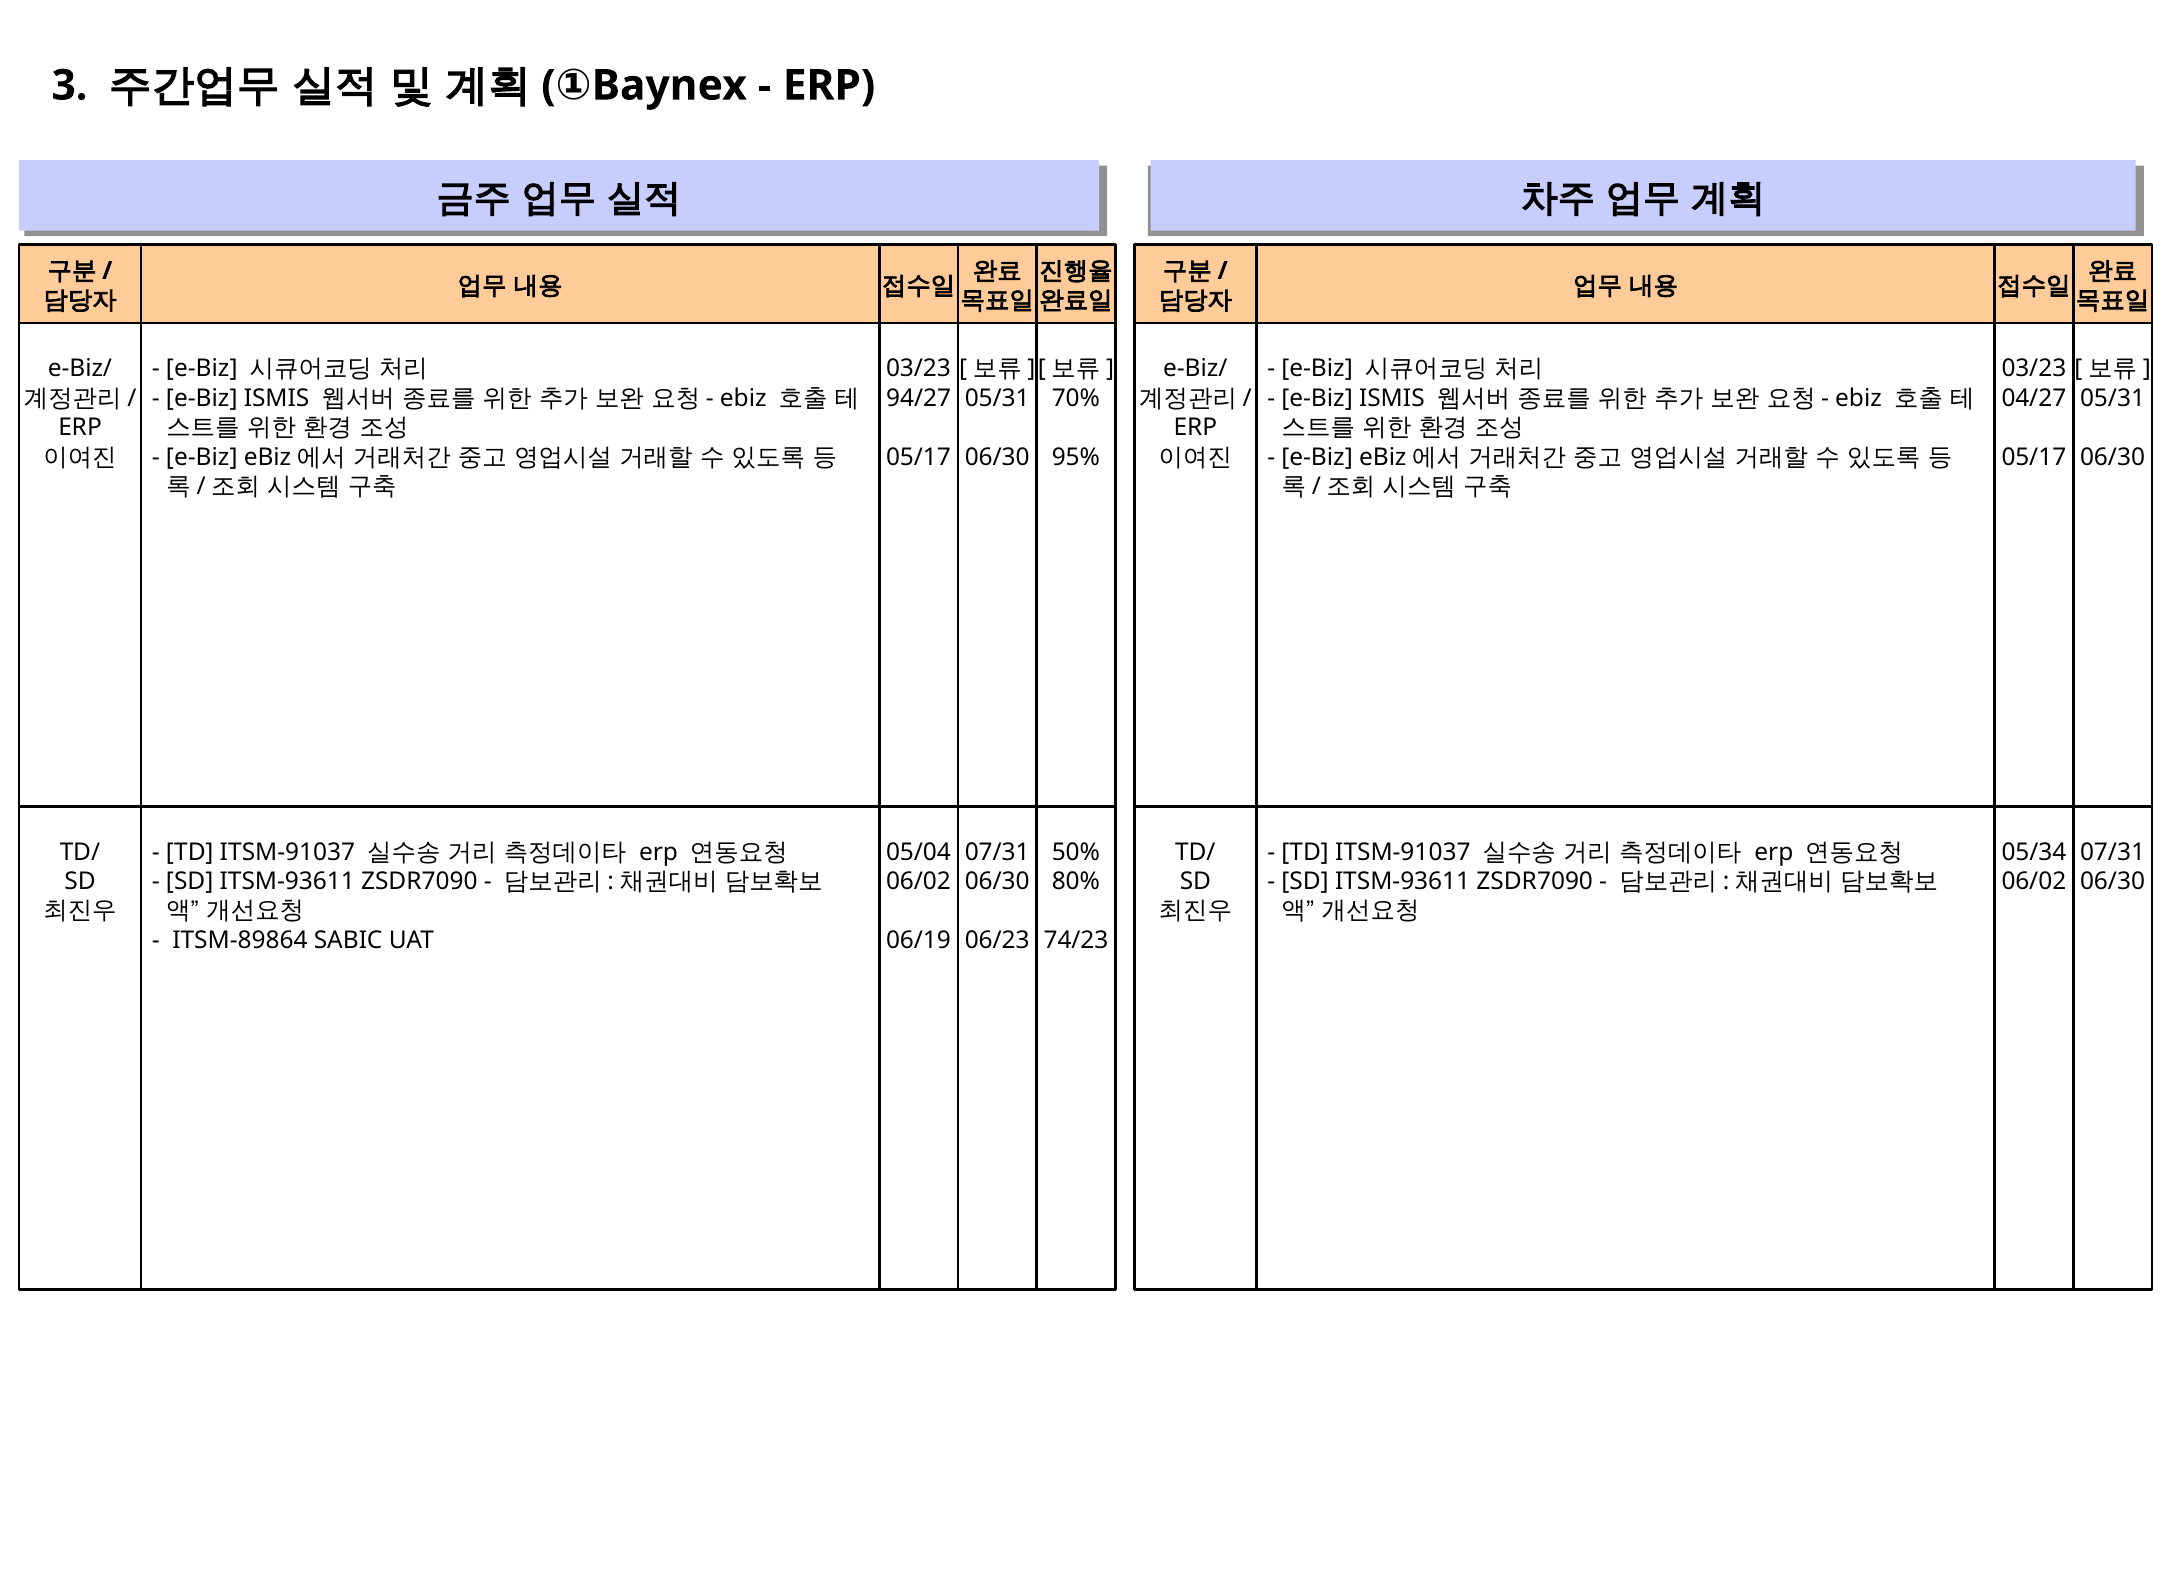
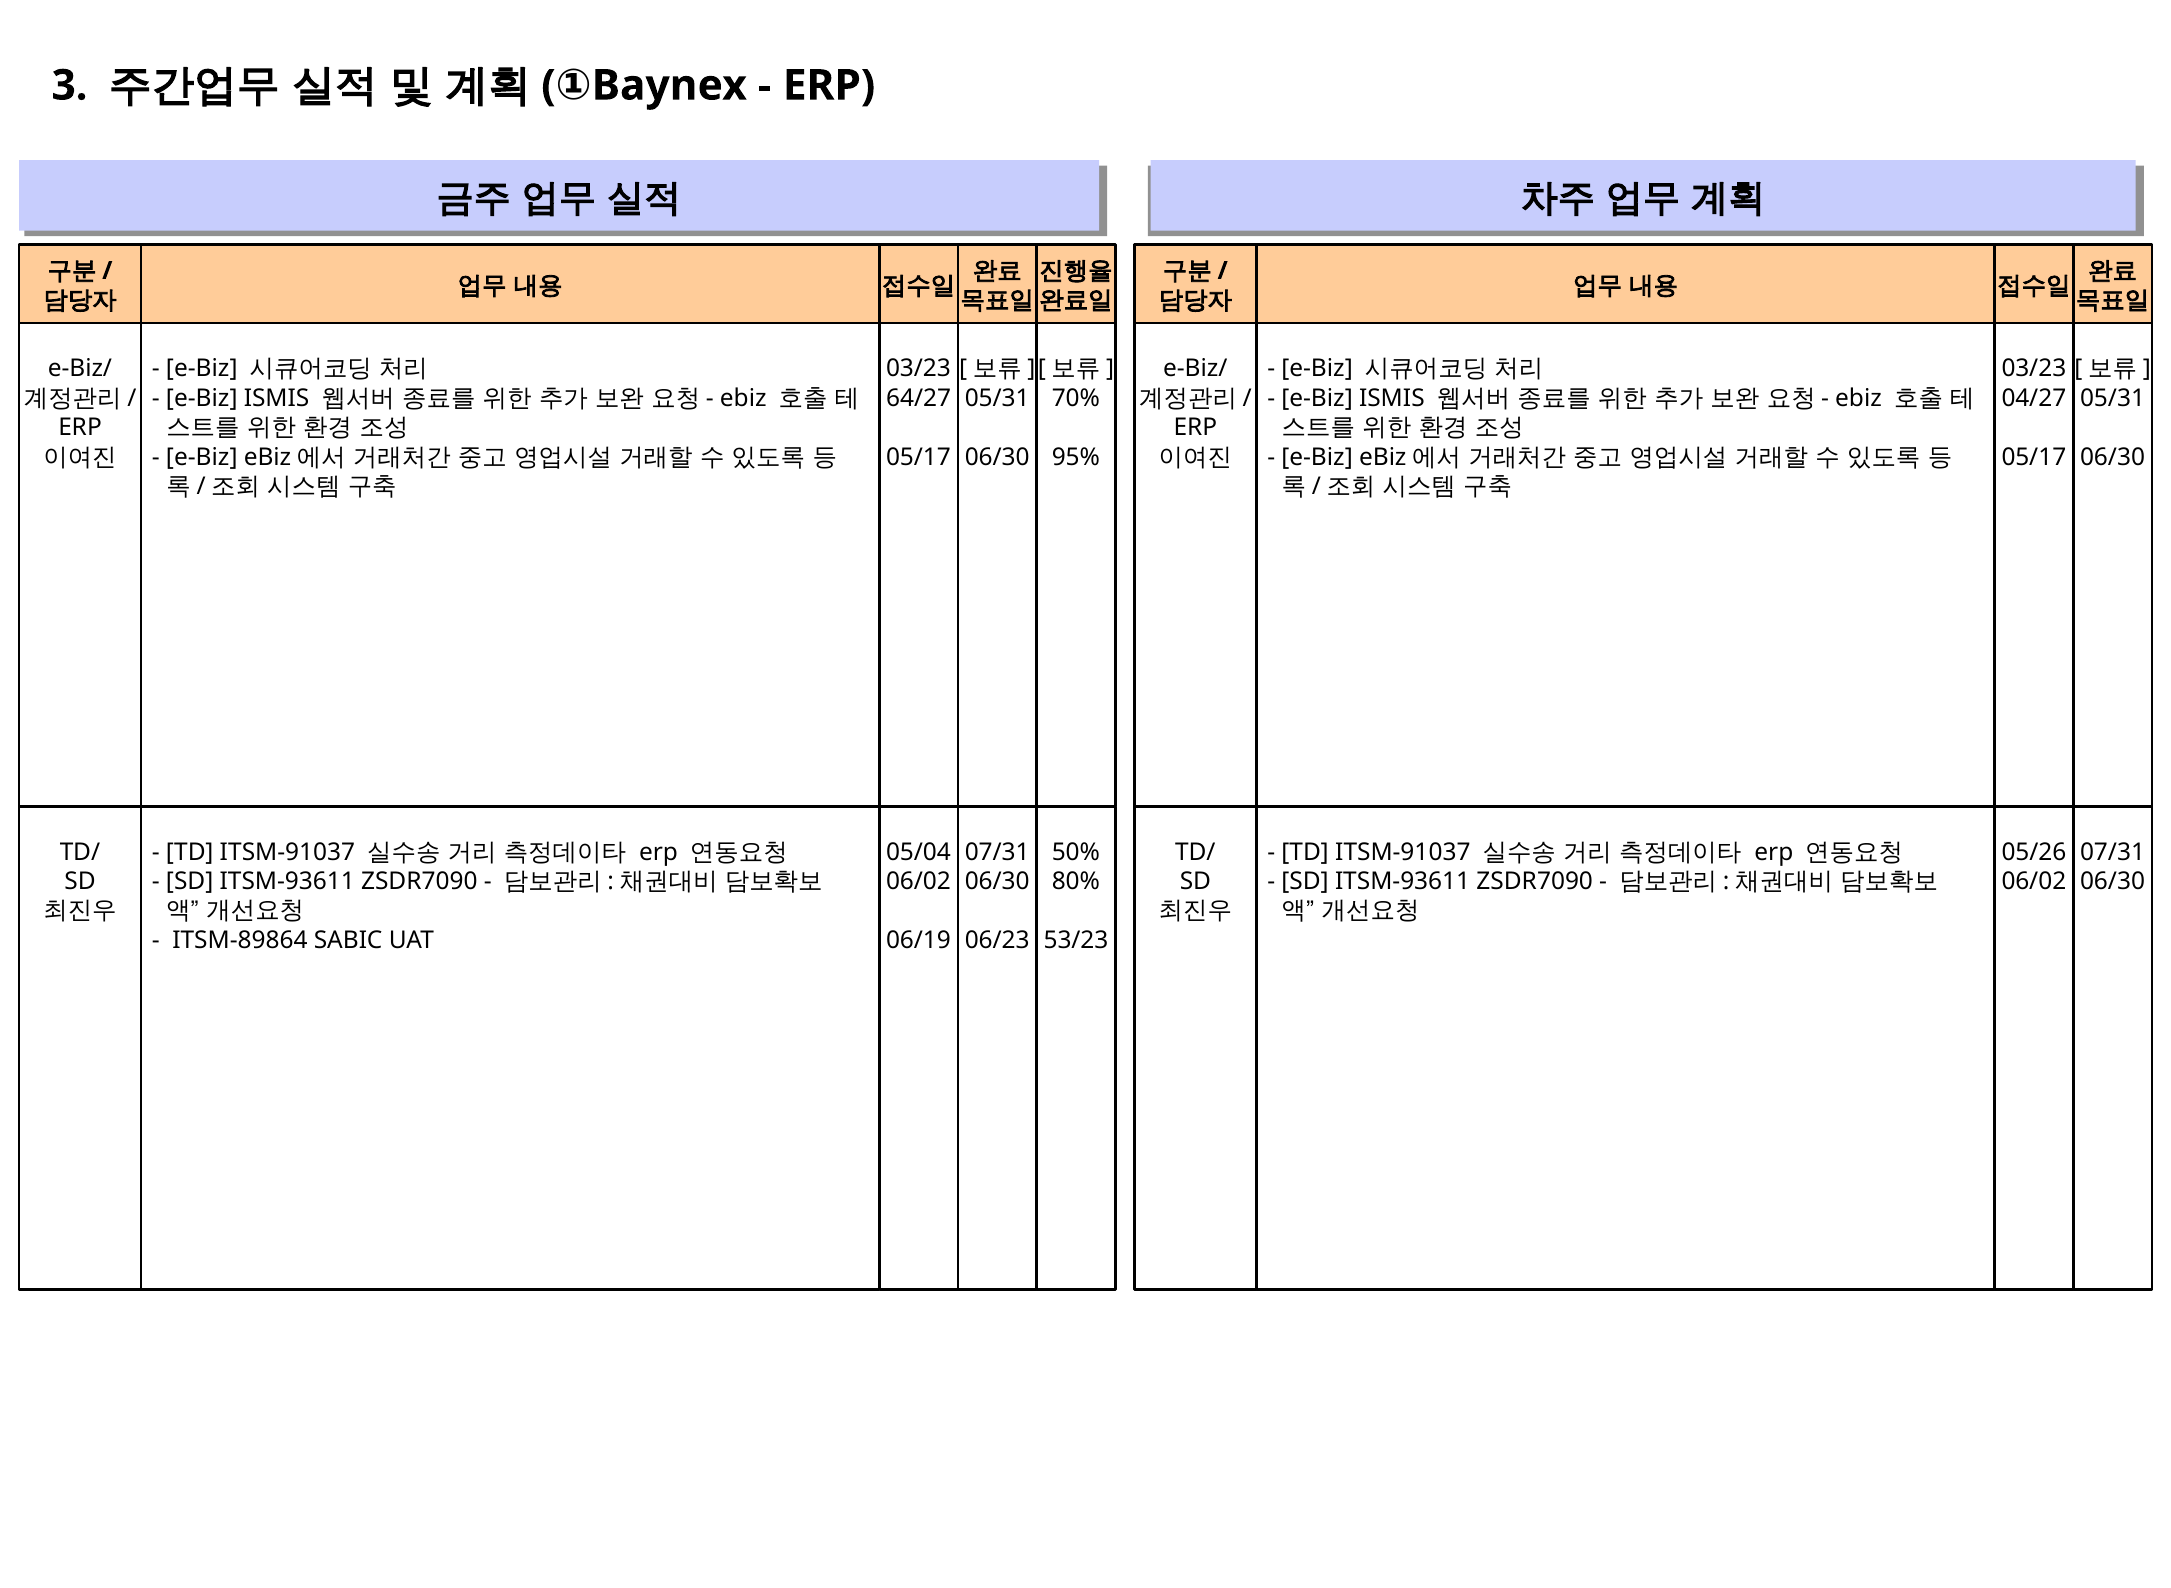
94/27: 94/27 -> 64/27
05/34: 05/34 -> 05/26
74/23: 74/23 -> 53/23
